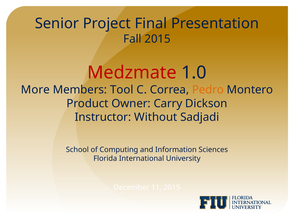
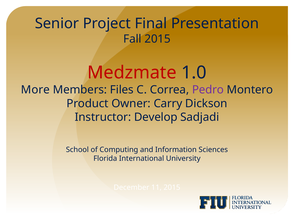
Tool: Tool -> Files
Pedro colour: orange -> purple
Without: Without -> Develop
